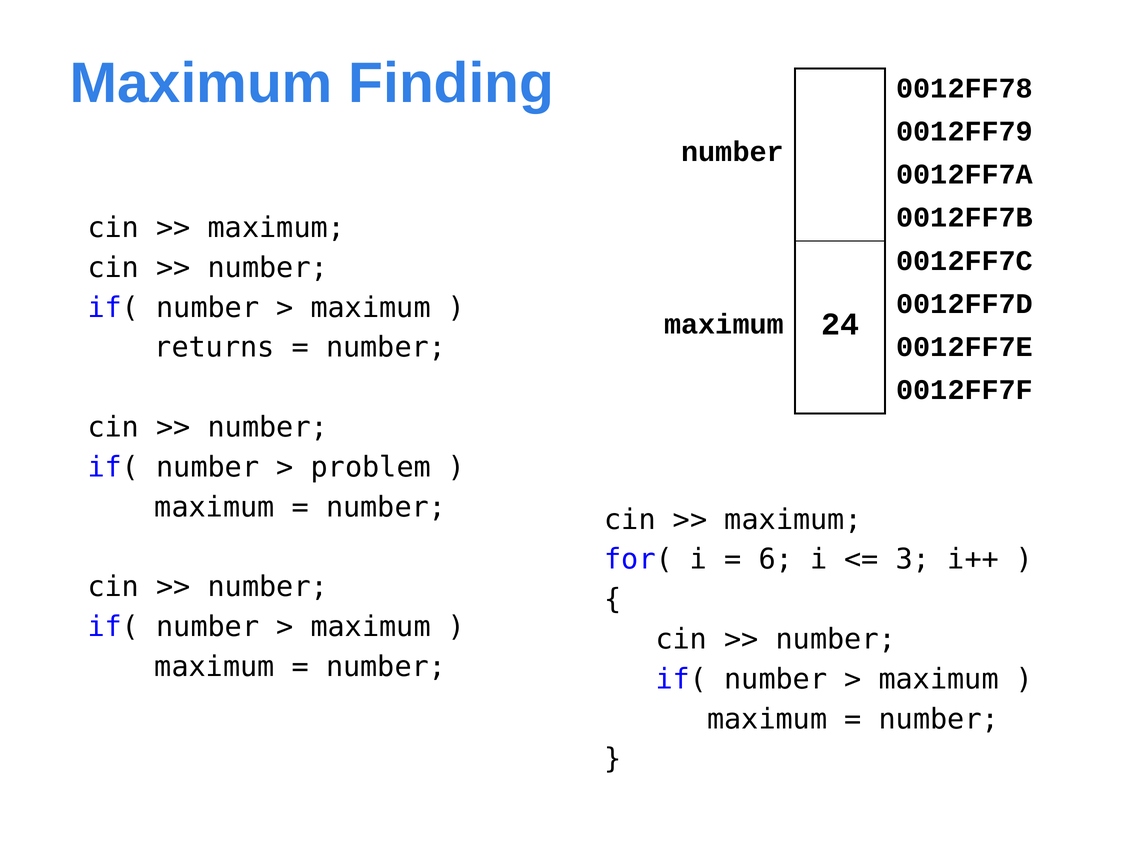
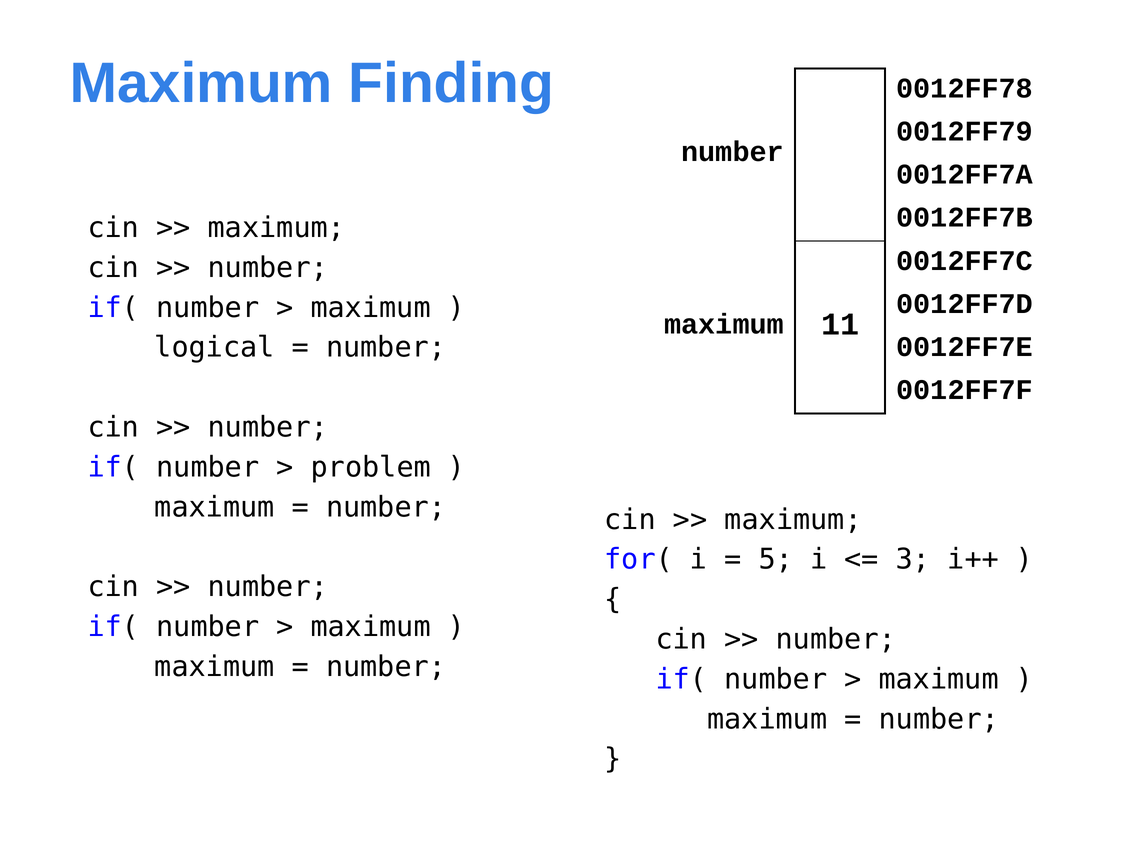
24: 24 -> 11
returns: returns -> logical
6: 6 -> 5
